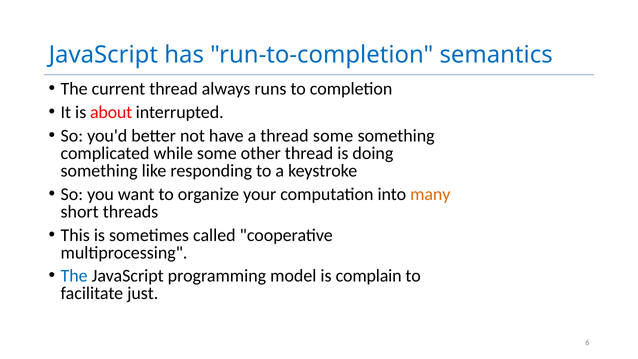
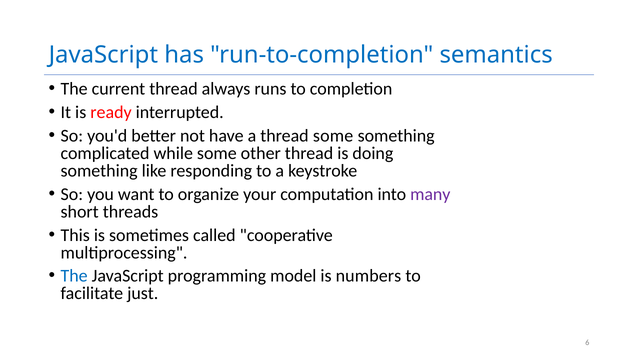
about: about -> ready
many colour: orange -> purple
complain: complain -> numbers
